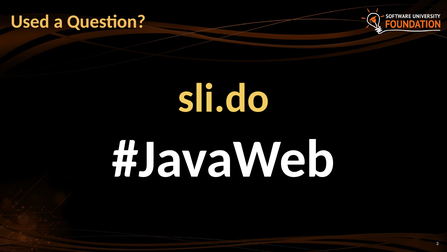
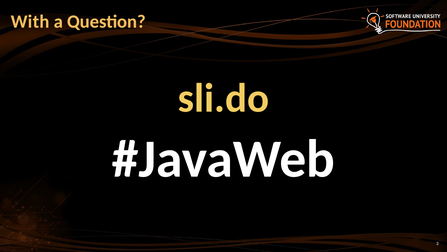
Used: Used -> With
